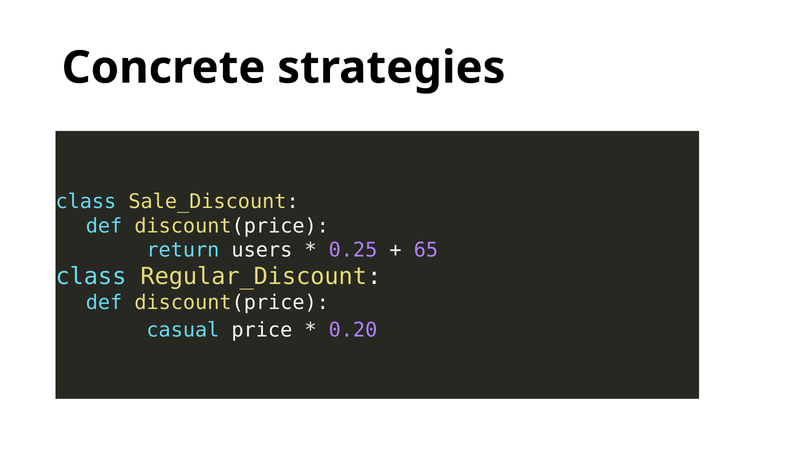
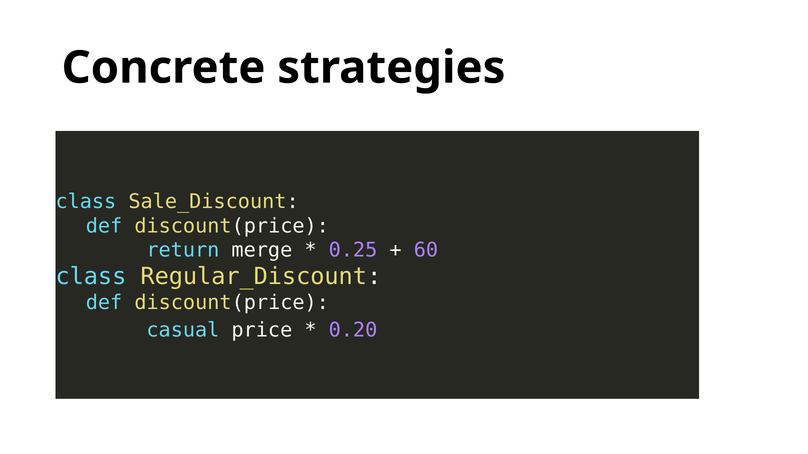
users: users -> merge
65: 65 -> 60
